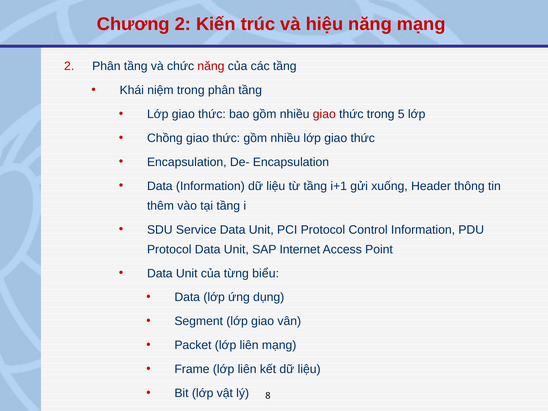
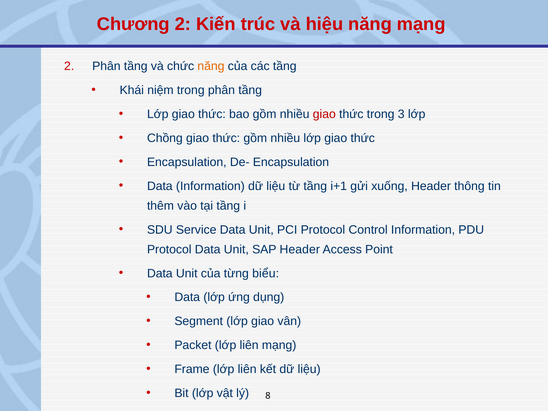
năng at (211, 66) colour: red -> orange
5: 5 -> 3
SAP Internet: Internet -> Header
